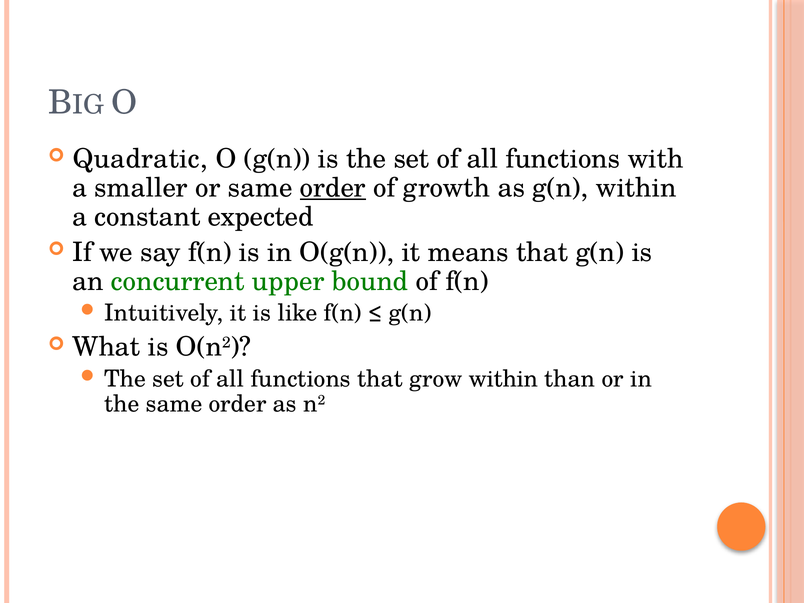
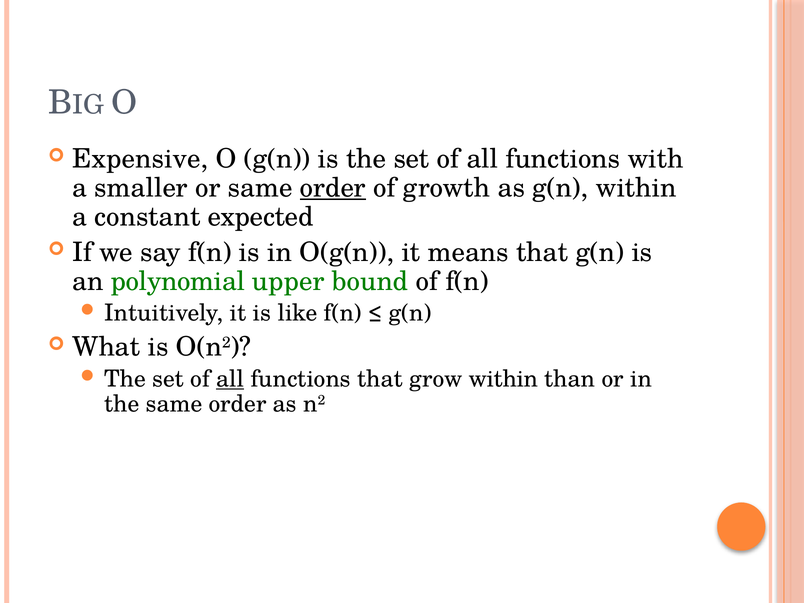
Quadratic: Quadratic -> Expensive
concurrent: concurrent -> polynomial
all at (230, 379) underline: none -> present
